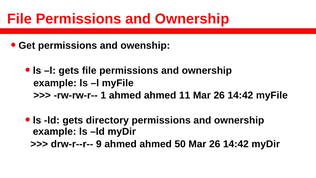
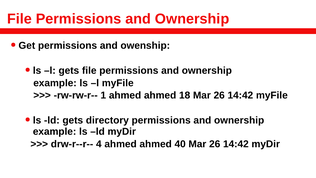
11: 11 -> 18
9: 9 -> 4
50: 50 -> 40
